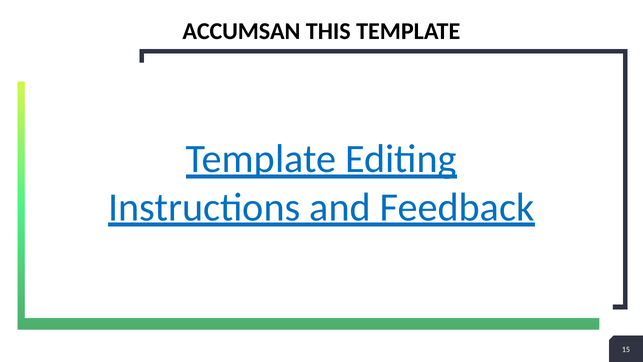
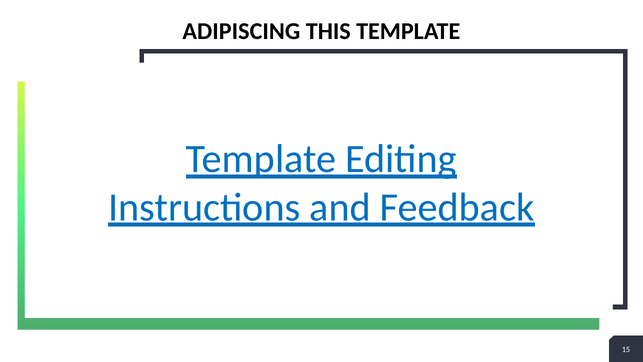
ACCUMSAN: ACCUMSAN -> ADIPISCING
